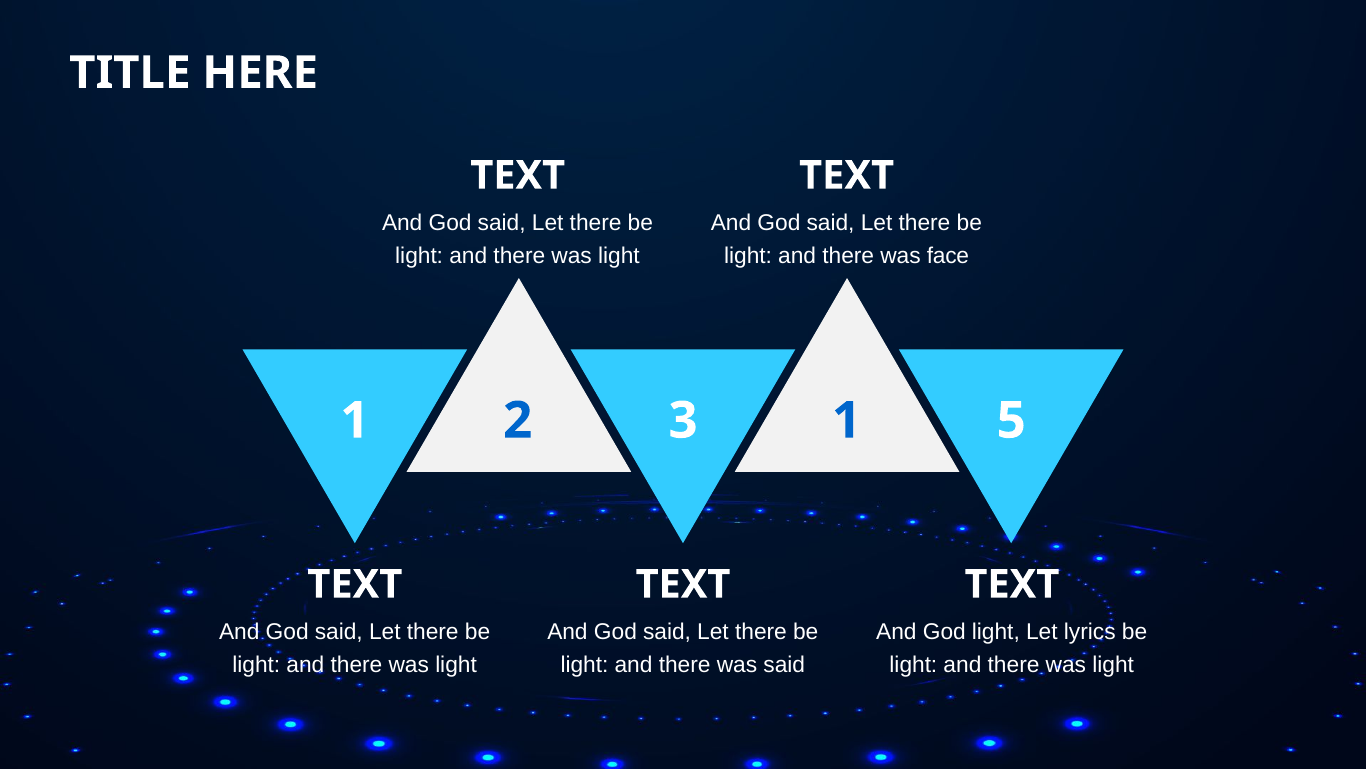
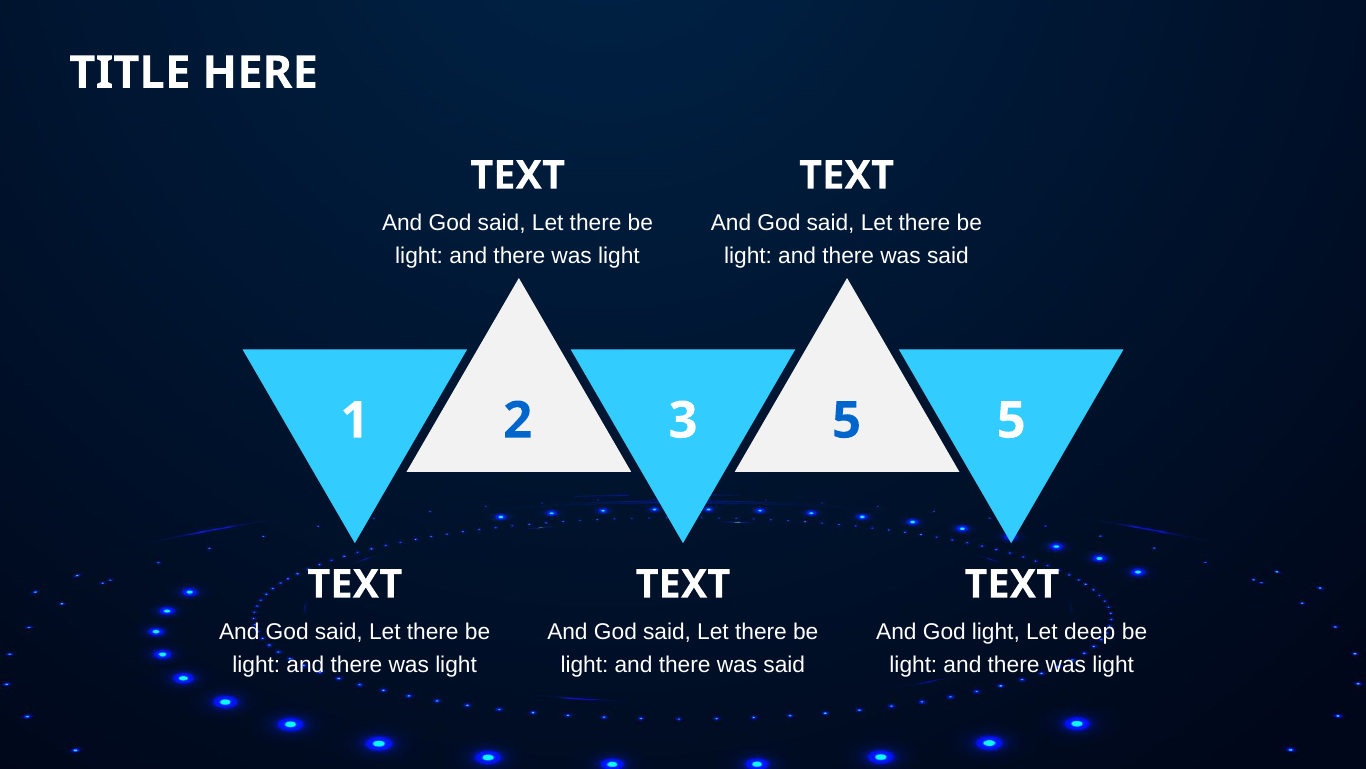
face at (948, 256): face -> said
3 1: 1 -> 5
lyrics: lyrics -> deep
